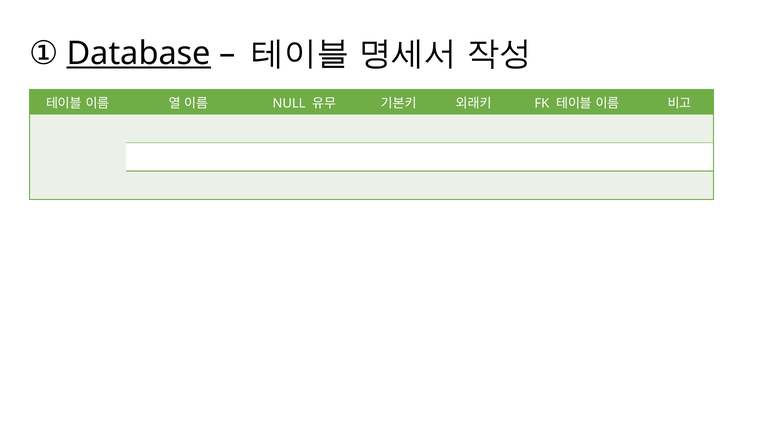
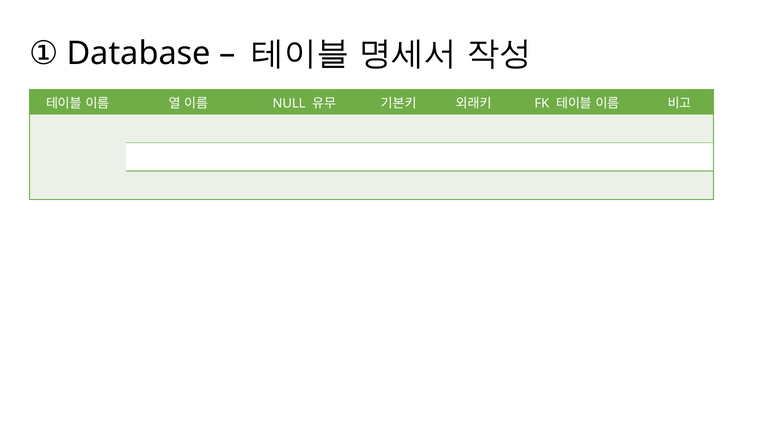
Database underline: present -> none
